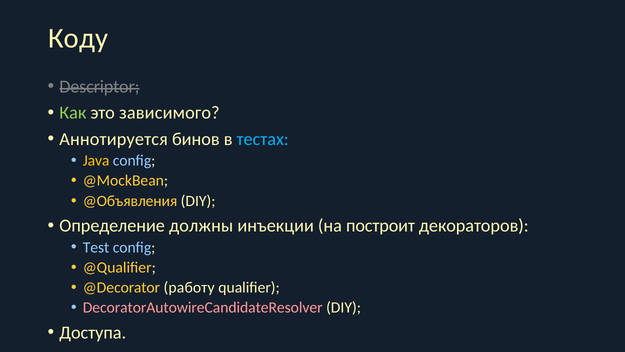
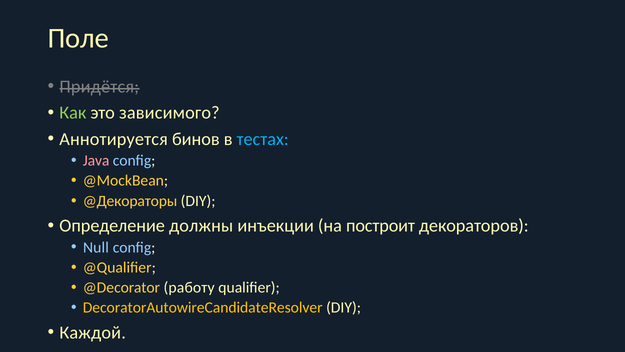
Коду: Коду -> Поле
Descriptor: Descriptor -> Придётся
Java colour: yellow -> pink
@Объявления: @Объявления -> @Декораторы
Test: Test -> Null
DecoratorAutowireCandidateResolver colour: pink -> yellow
Доступа: Доступа -> Каждой
